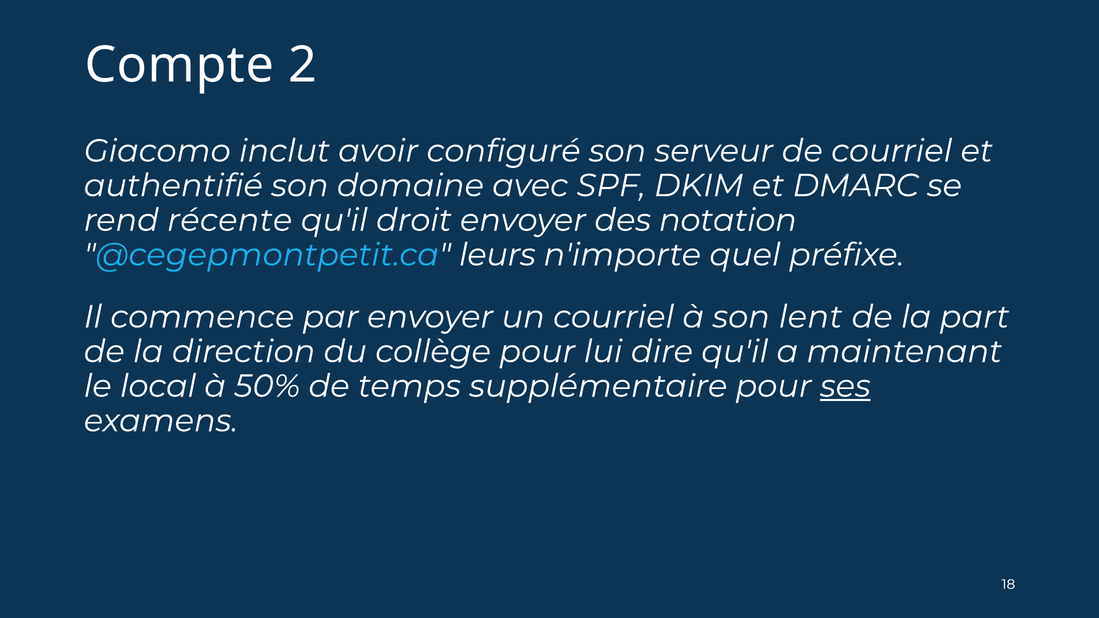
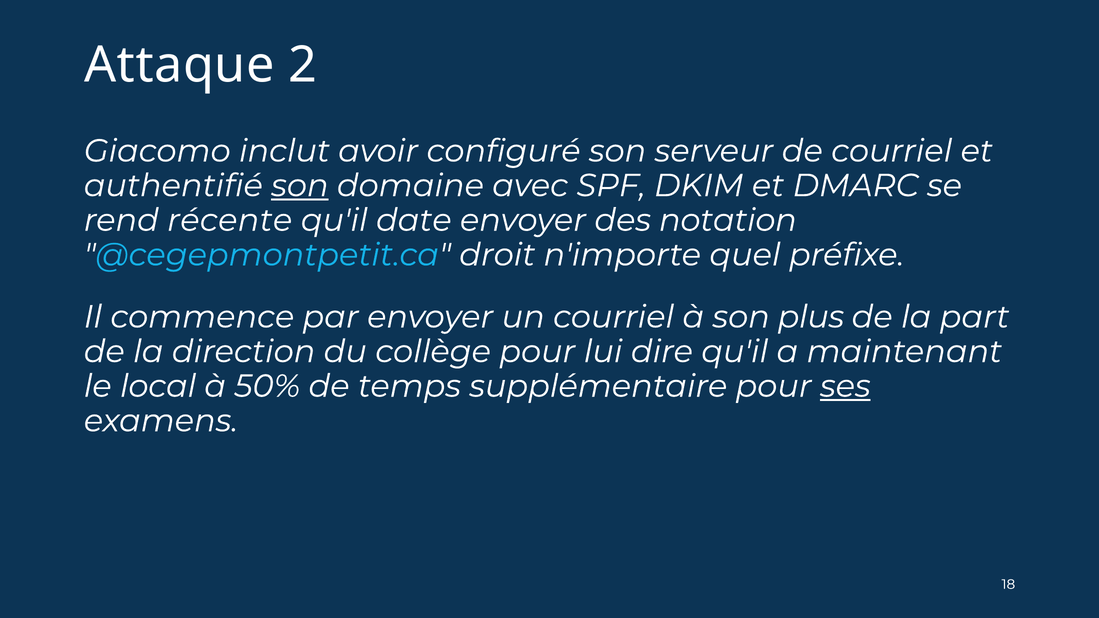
Compte: Compte -> Attaque
son at (300, 186) underline: none -> present
droit: droit -> date
leurs: leurs -> droit
lent: lent -> plus
